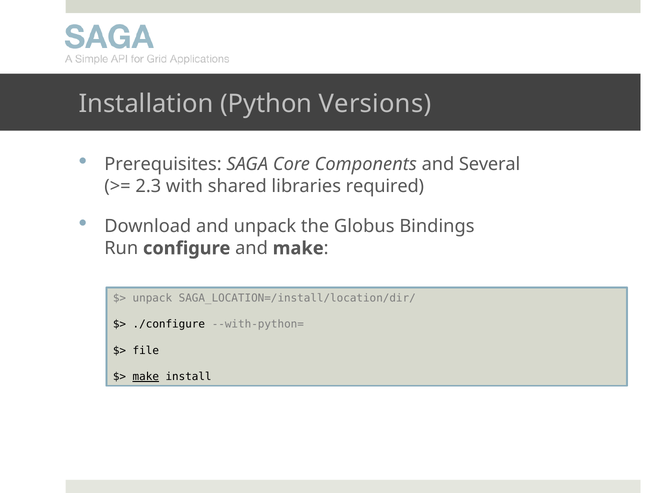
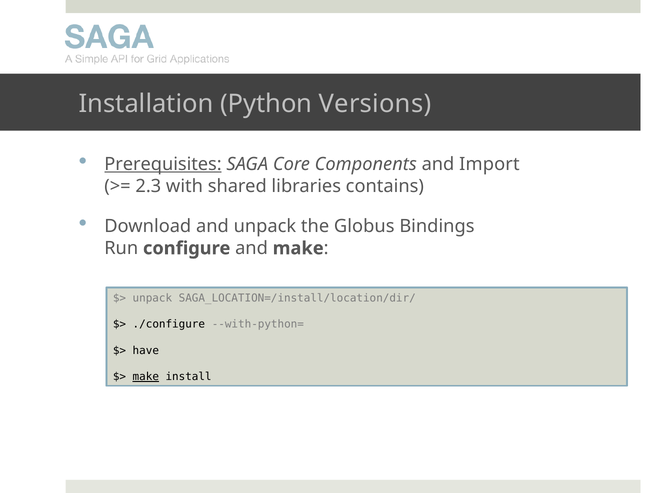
Prerequisites underline: none -> present
Several: Several -> Import
required: required -> contains
file: file -> have
